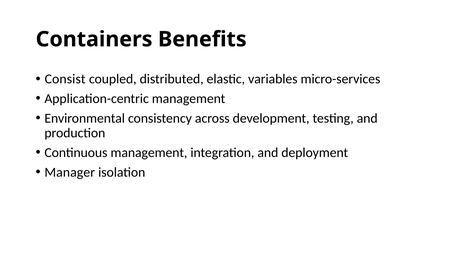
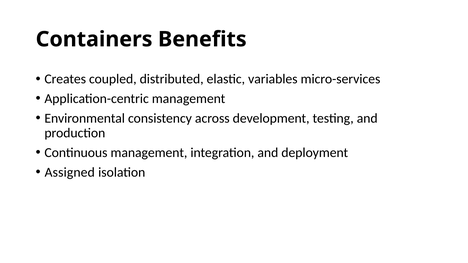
Consist: Consist -> Creates
Manager: Manager -> Assigned
